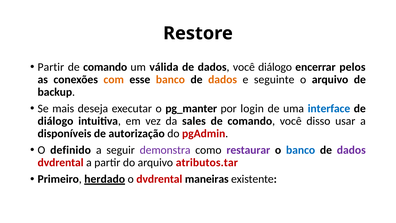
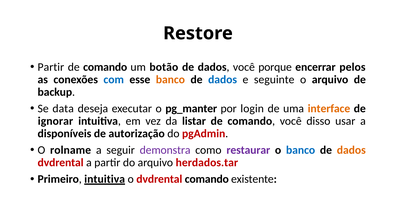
válida: válida -> botão
você diálogo: diálogo -> porque
com colour: orange -> blue
dados at (223, 79) colour: orange -> blue
mais: mais -> data
interface colour: blue -> orange
diálogo at (55, 121): diálogo -> ignorar
sales: sales -> listar
definido: definido -> rolname
dados at (351, 150) colour: purple -> orange
atributos.tar: atributos.tar -> herdados.tar
Primeiro herdado: herdado -> intuitiva
dvdrental maneiras: maneiras -> comando
